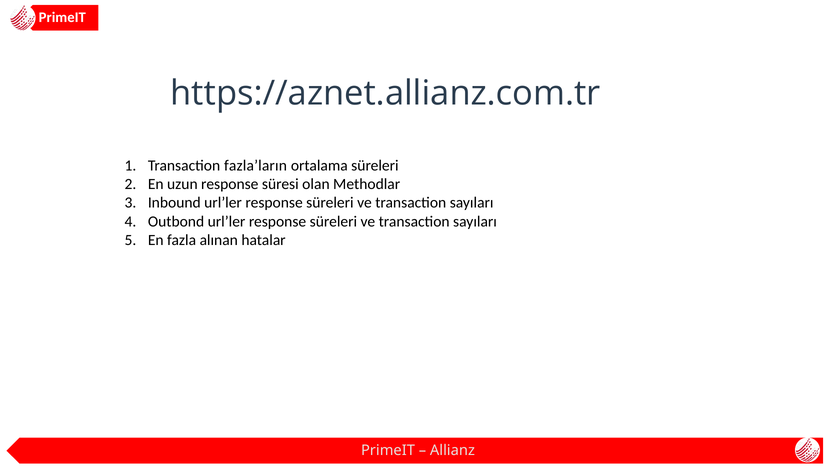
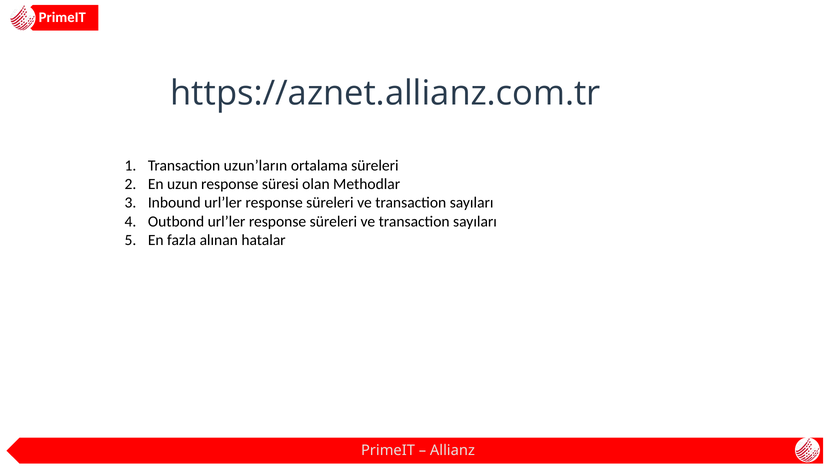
fazla’ların: fazla’ların -> uzun’ların
